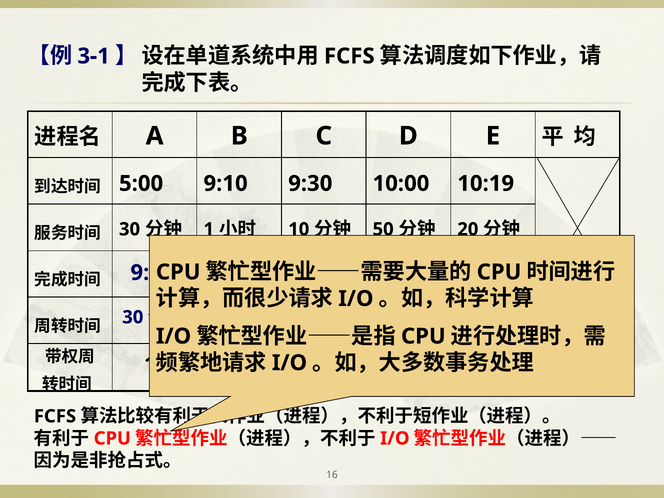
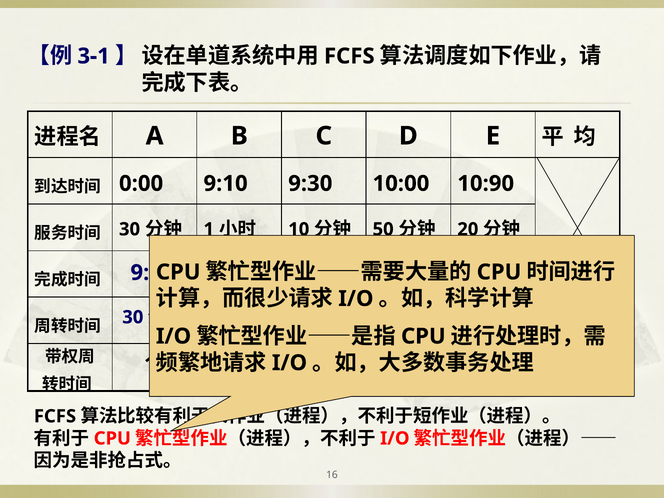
5:00: 5:00 -> 0:00
10:19: 10:19 -> 10:90
